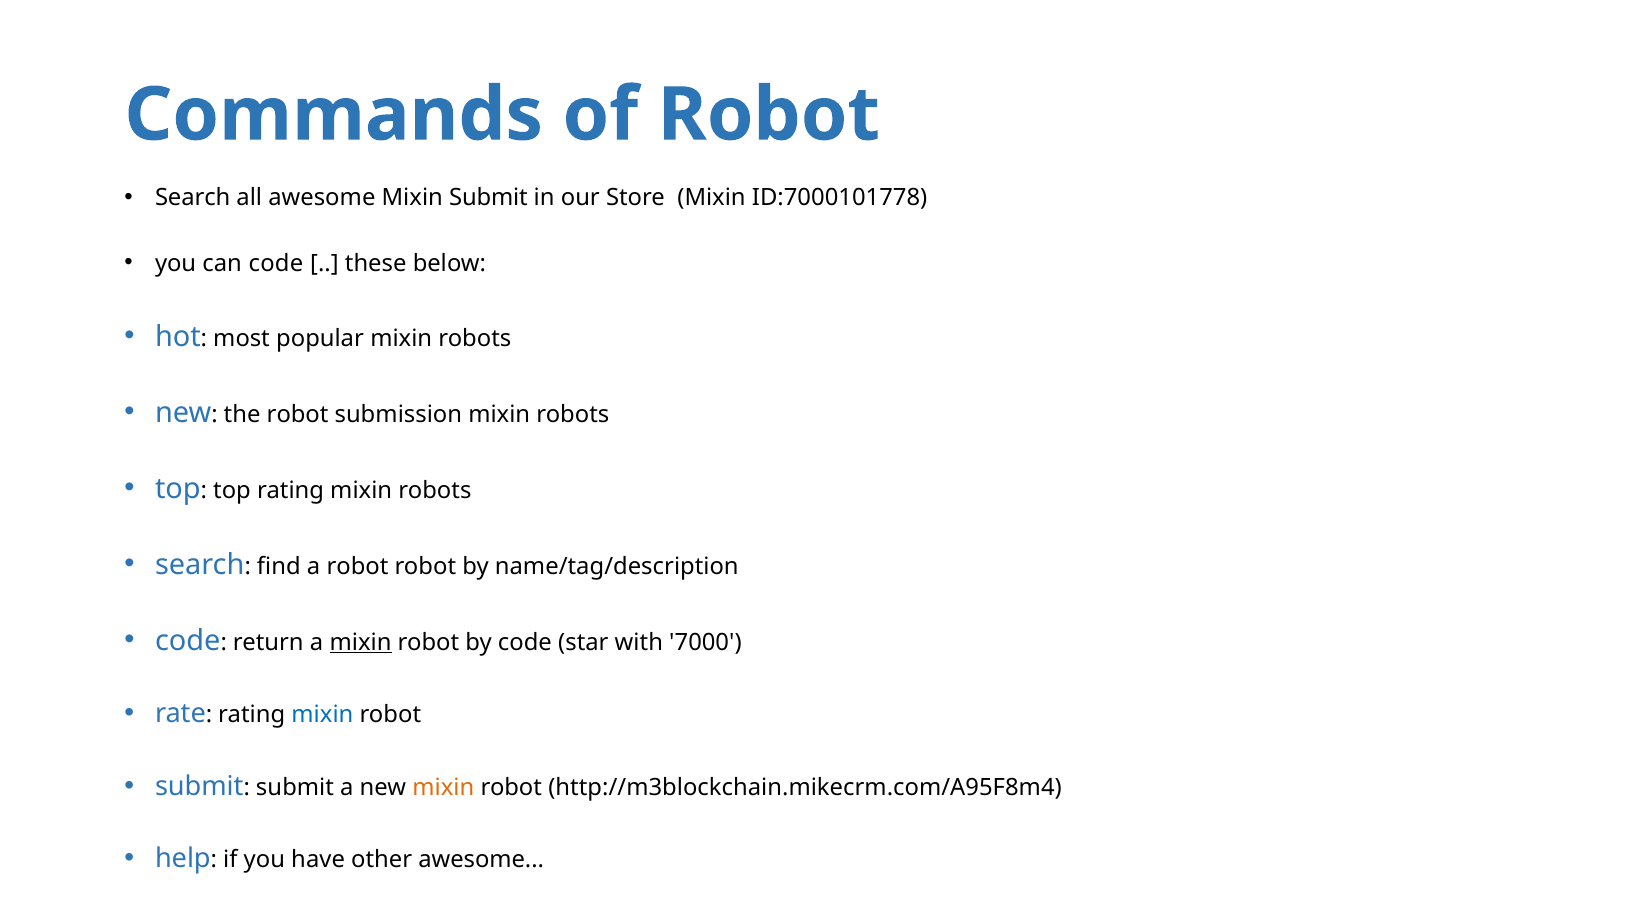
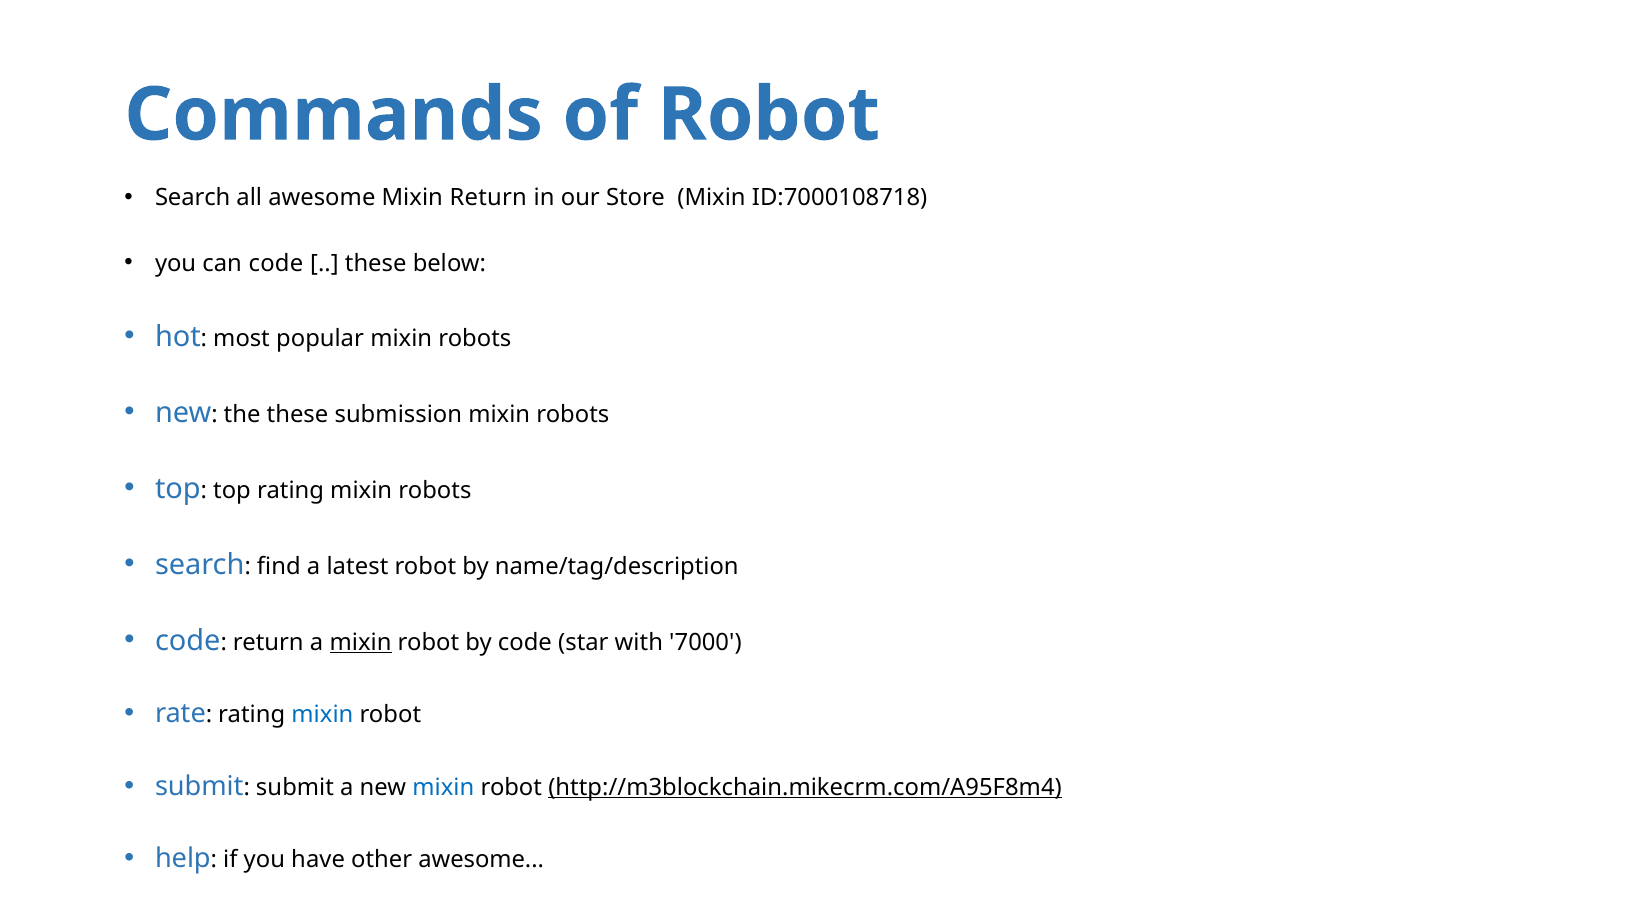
Mixin Submit: Submit -> Return
ID:7000101778: ID:7000101778 -> ID:7000108718
the robot: robot -> these
a robot: robot -> latest
mixin at (443, 787) colour: orange -> blue
http://m3blockchain.mikecrm.com/A95F8m4 underline: none -> present
